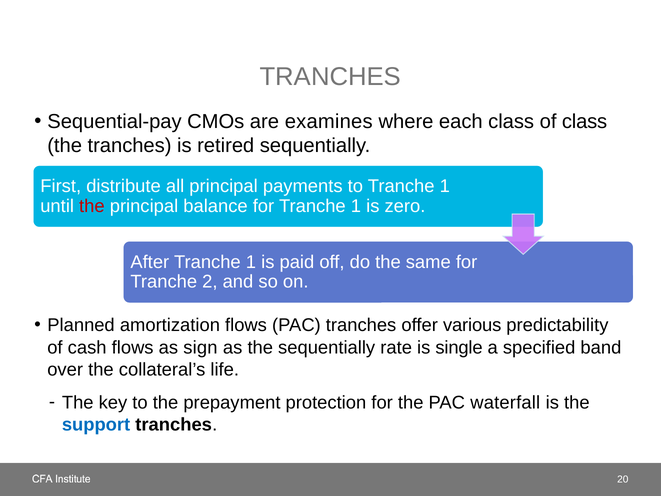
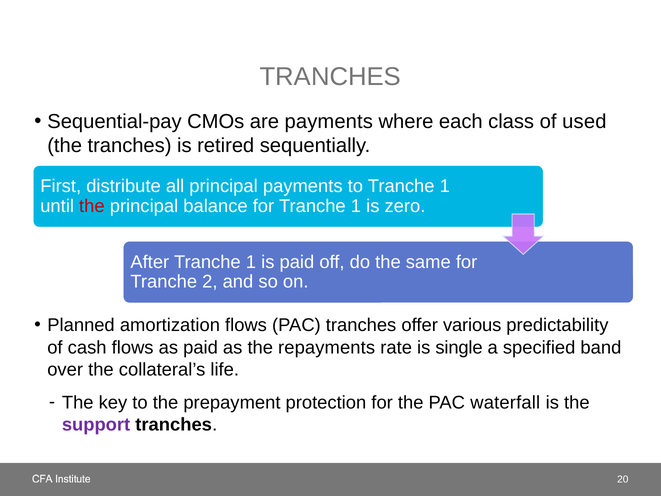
are examines: examines -> payments
of class: class -> used
as sign: sign -> paid
the sequentially: sequentially -> repayments
support colour: blue -> purple
